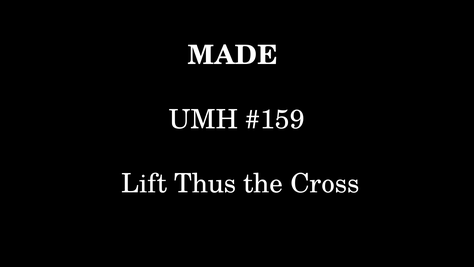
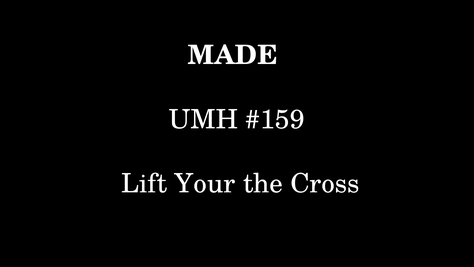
Thus: Thus -> Your
